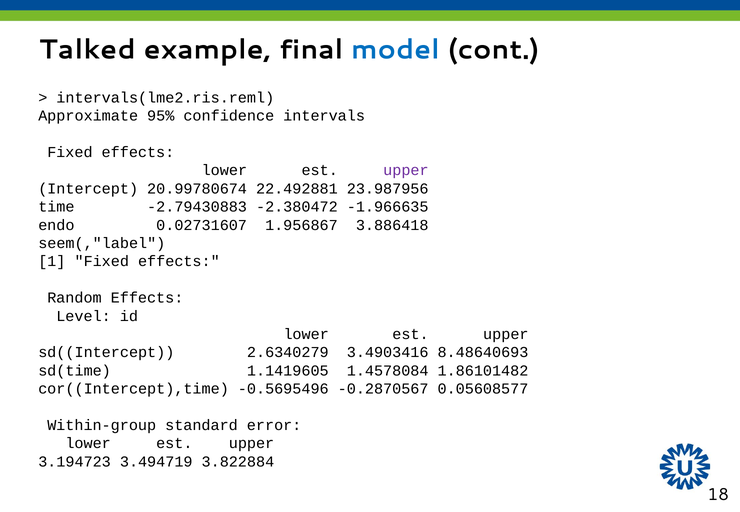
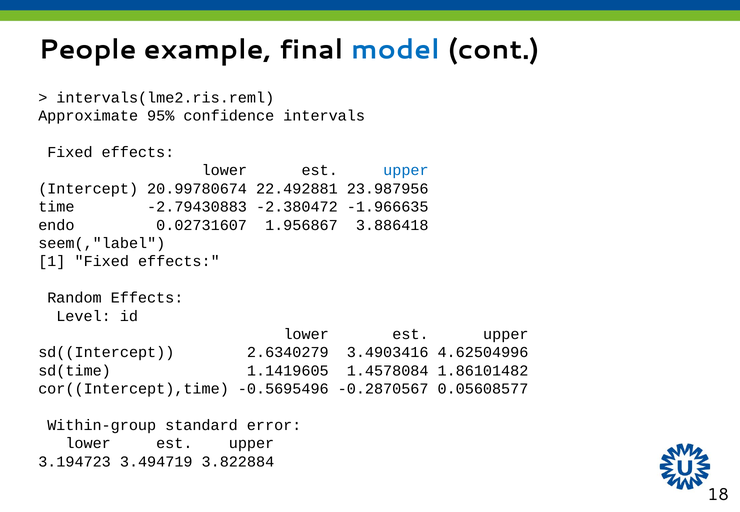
Talked: Talked -> People
upper at (406, 171) colour: purple -> blue
8.48640693: 8.48640693 -> 4.62504996
